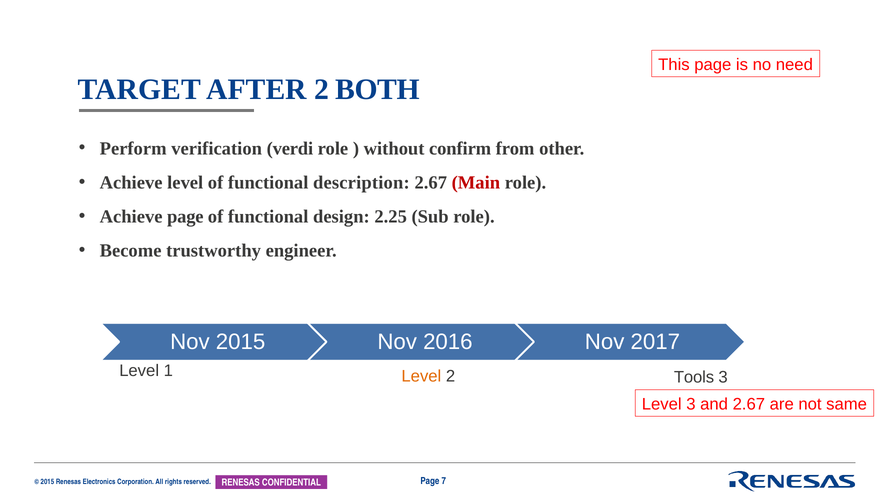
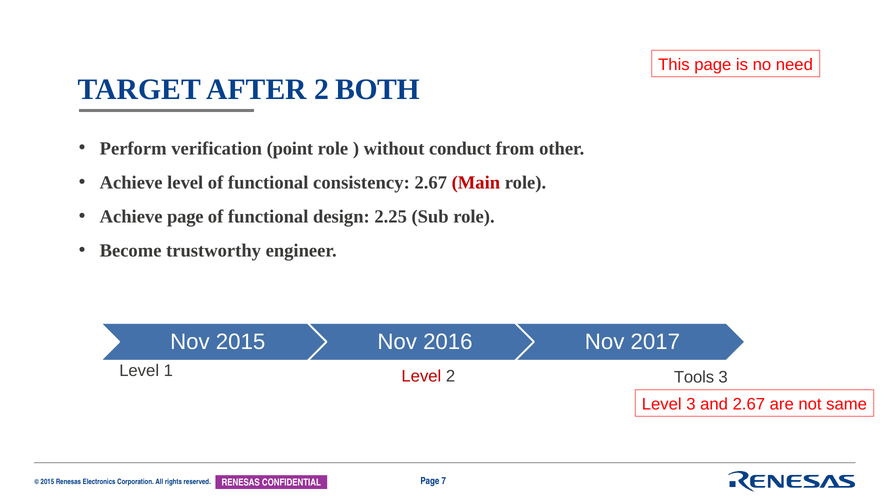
verdi: verdi -> point
confirm: confirm -> conduct
description: description -> consistency
Level at (421, 376) colour: orange -> red
